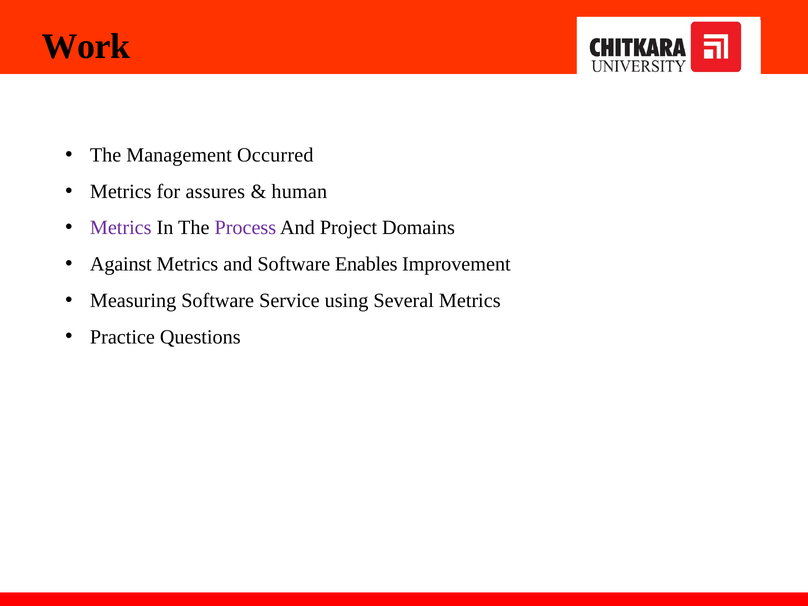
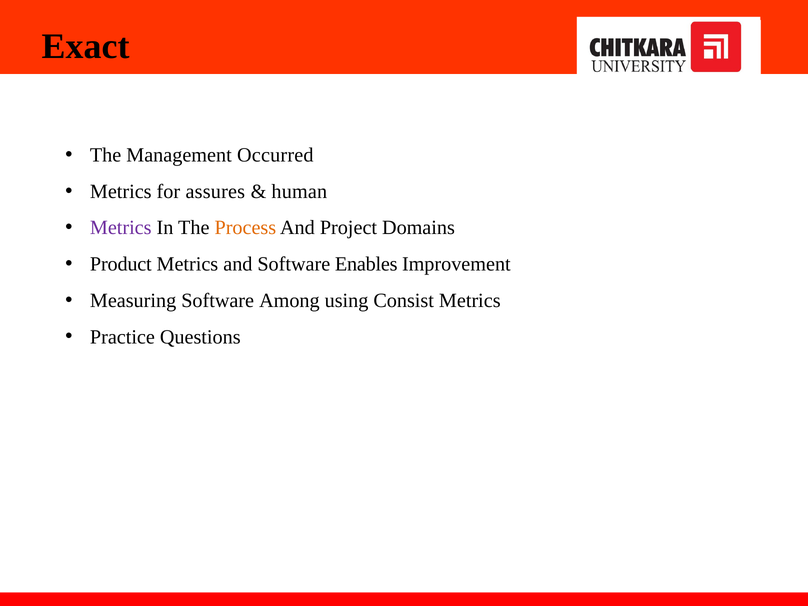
Work: Work -> Exact
Process colour: purple -> orange
Against: Against -> Product
Service: Service -> Among
Several: Several -> Consist
